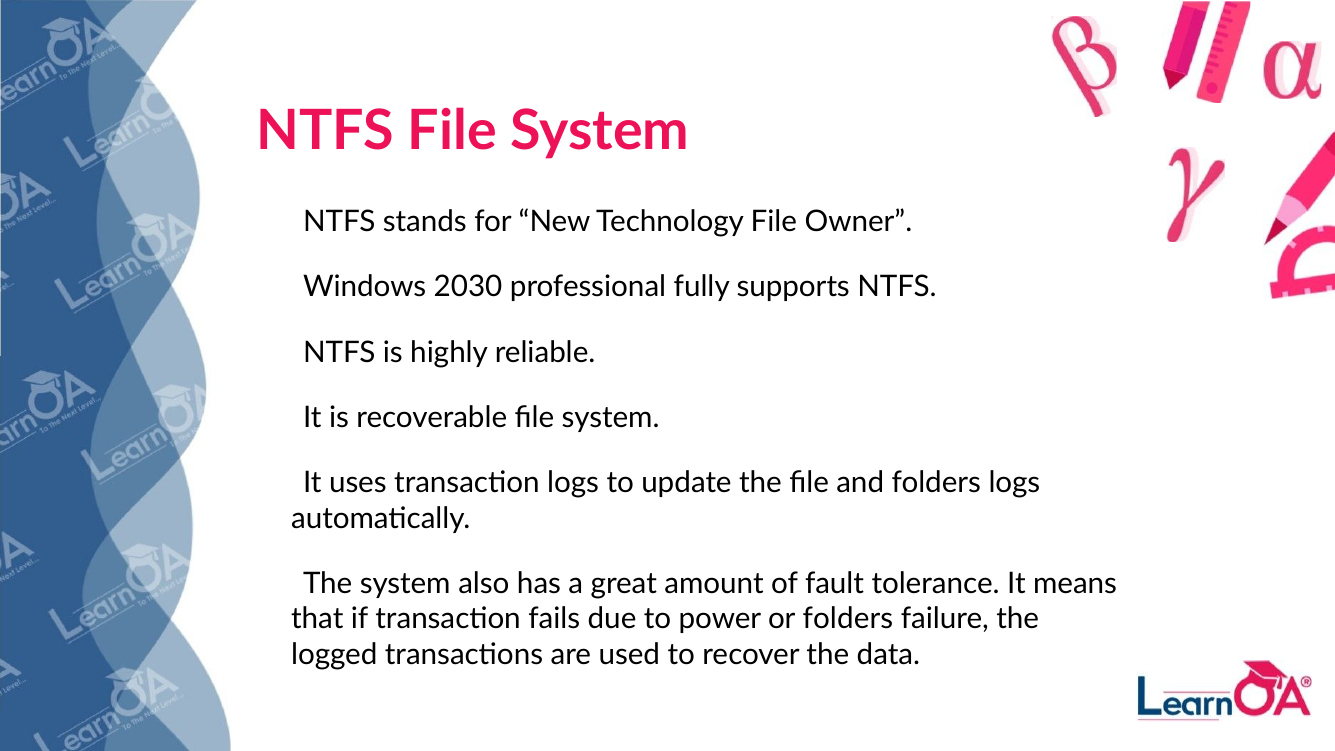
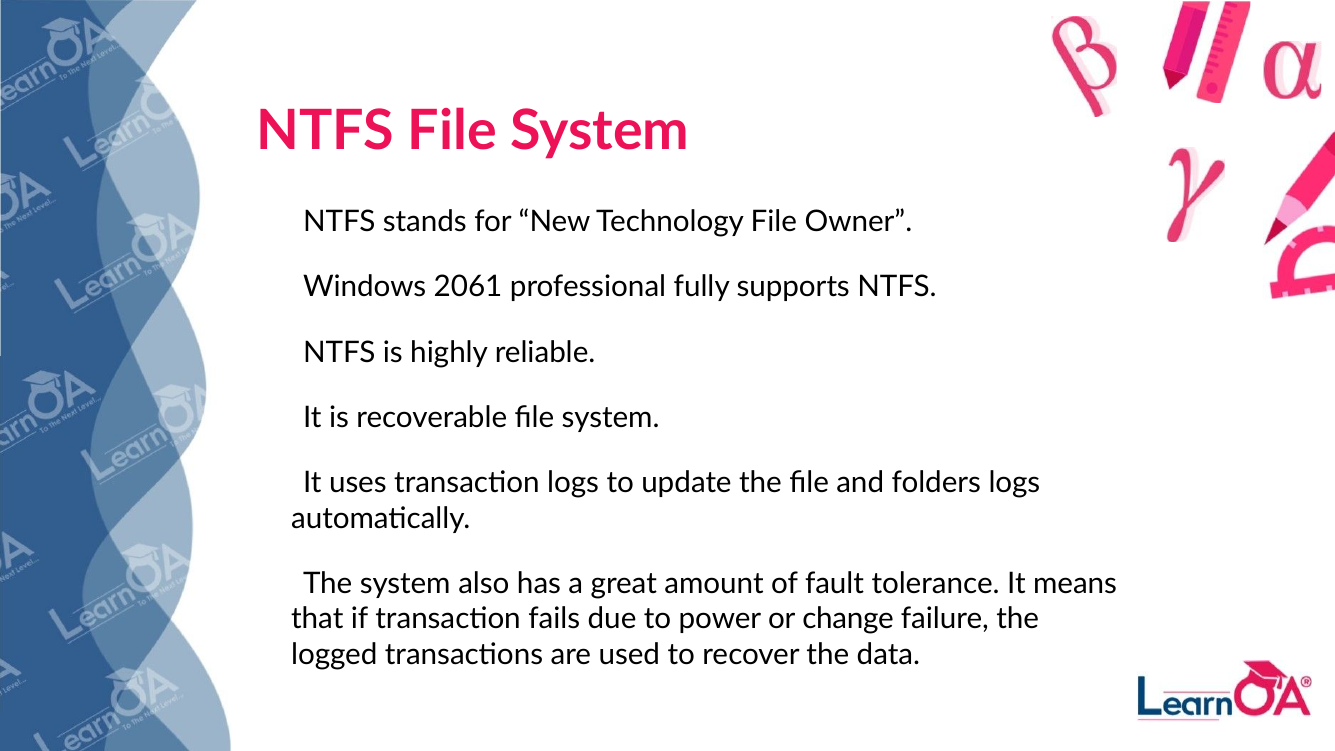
2030: 2030 -> 2061
or folders: folders -> change
